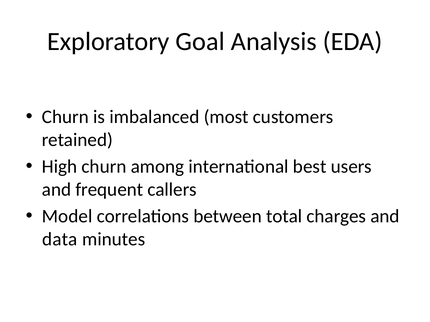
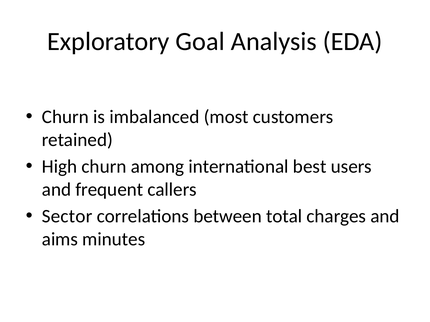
Model: Model -> Sector
data: data -> aims
